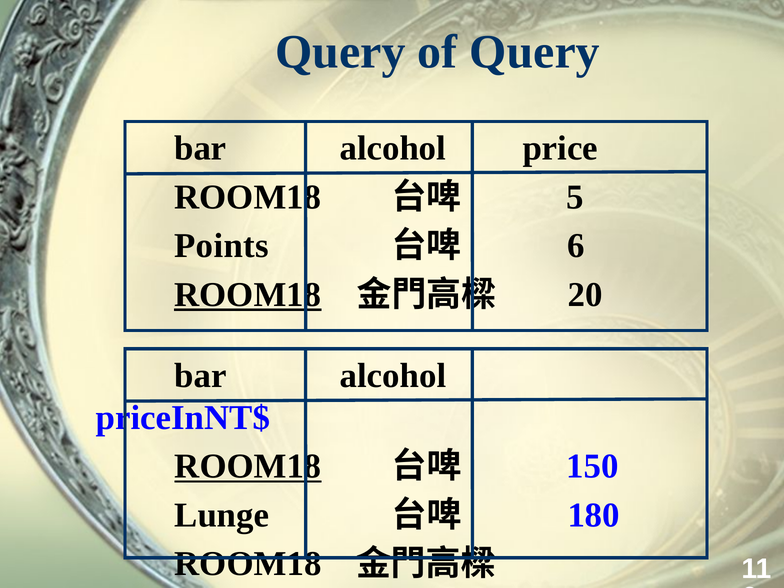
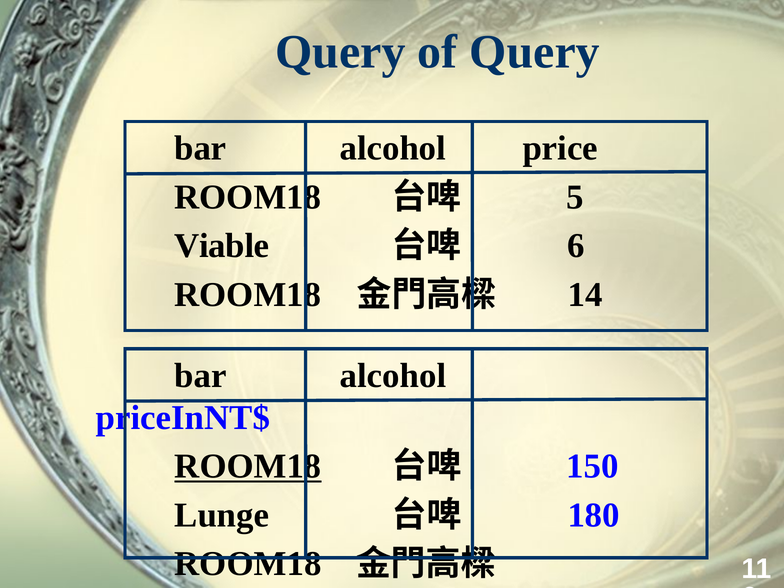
Points: Points -> Viable
ROOM18 at (248, 295) underline: present -> none
20: 20 -> 14
